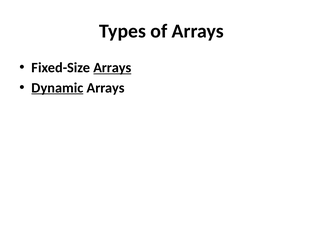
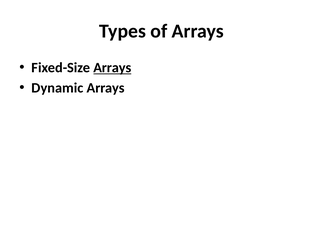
Dynamic underline: present -> none
